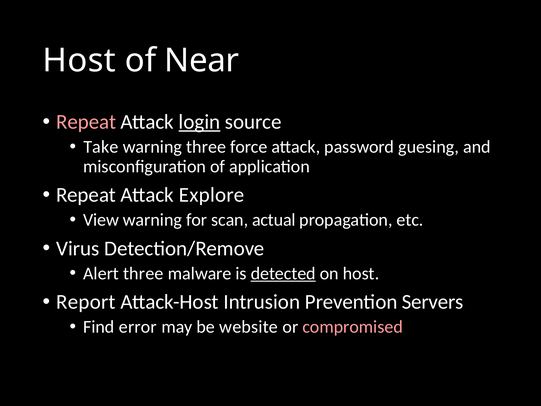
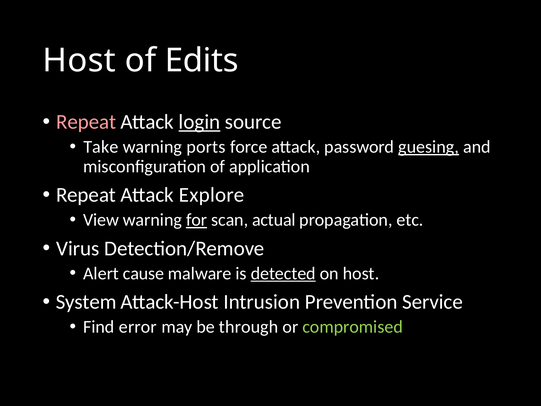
Near: Near -> Edits
warning three: three -> ports
guesing underline: none -> present
for underline: none -> present
Alert three: three -> cause
Report: Report -> System
Servers: Servers -> Service
website: website -> through
compromised colour: pink -> light green
